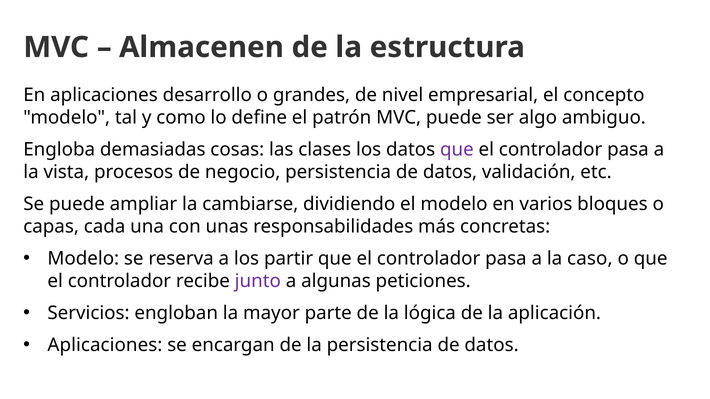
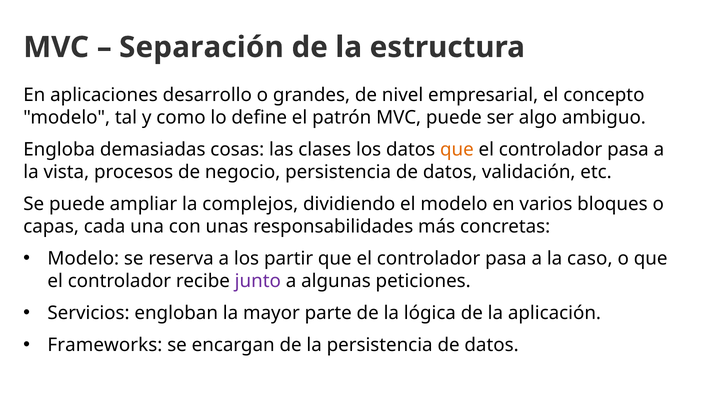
Almacenen: Almacenen -> Separación
que at (457, 150) colour: purple -> orange
cambiarse: cambiarse -> complejos
Aplicaciones at (105, 346): Aplicaciones -> Frameworks
